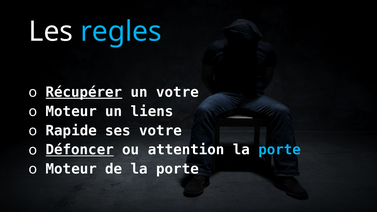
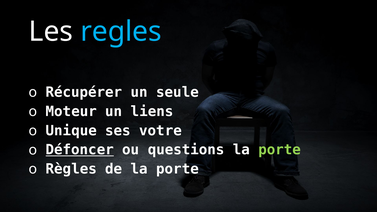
Récupérer underline: present -> none
un votre: votre -> seule
Rapide: Rapide -> Unique
attention: attention -> questions
porte at (280, 150) colour: light blue -> light green
Moteur at (71, 169): Moteur -> Règles
